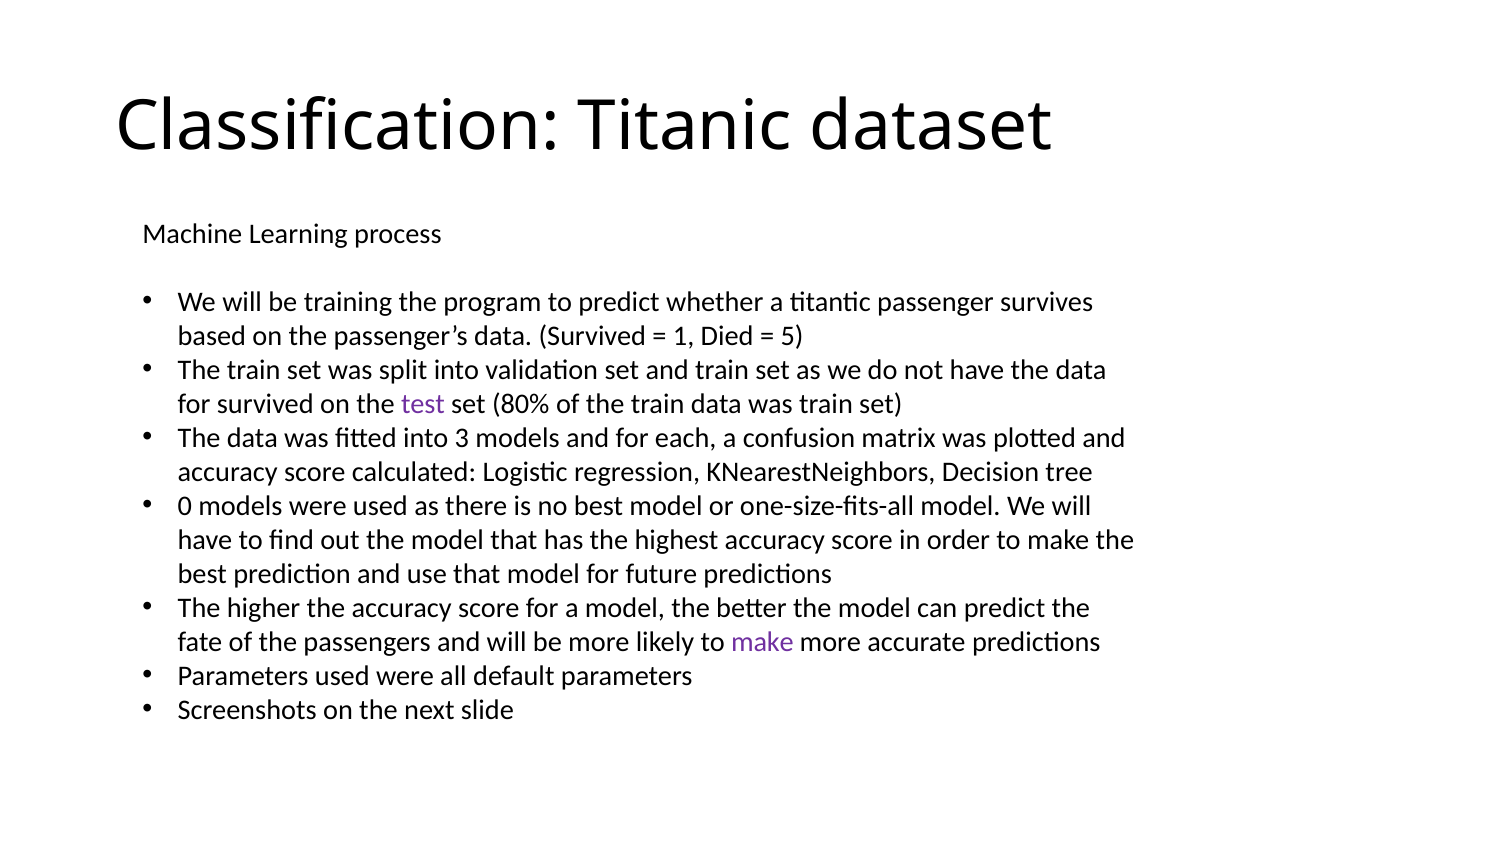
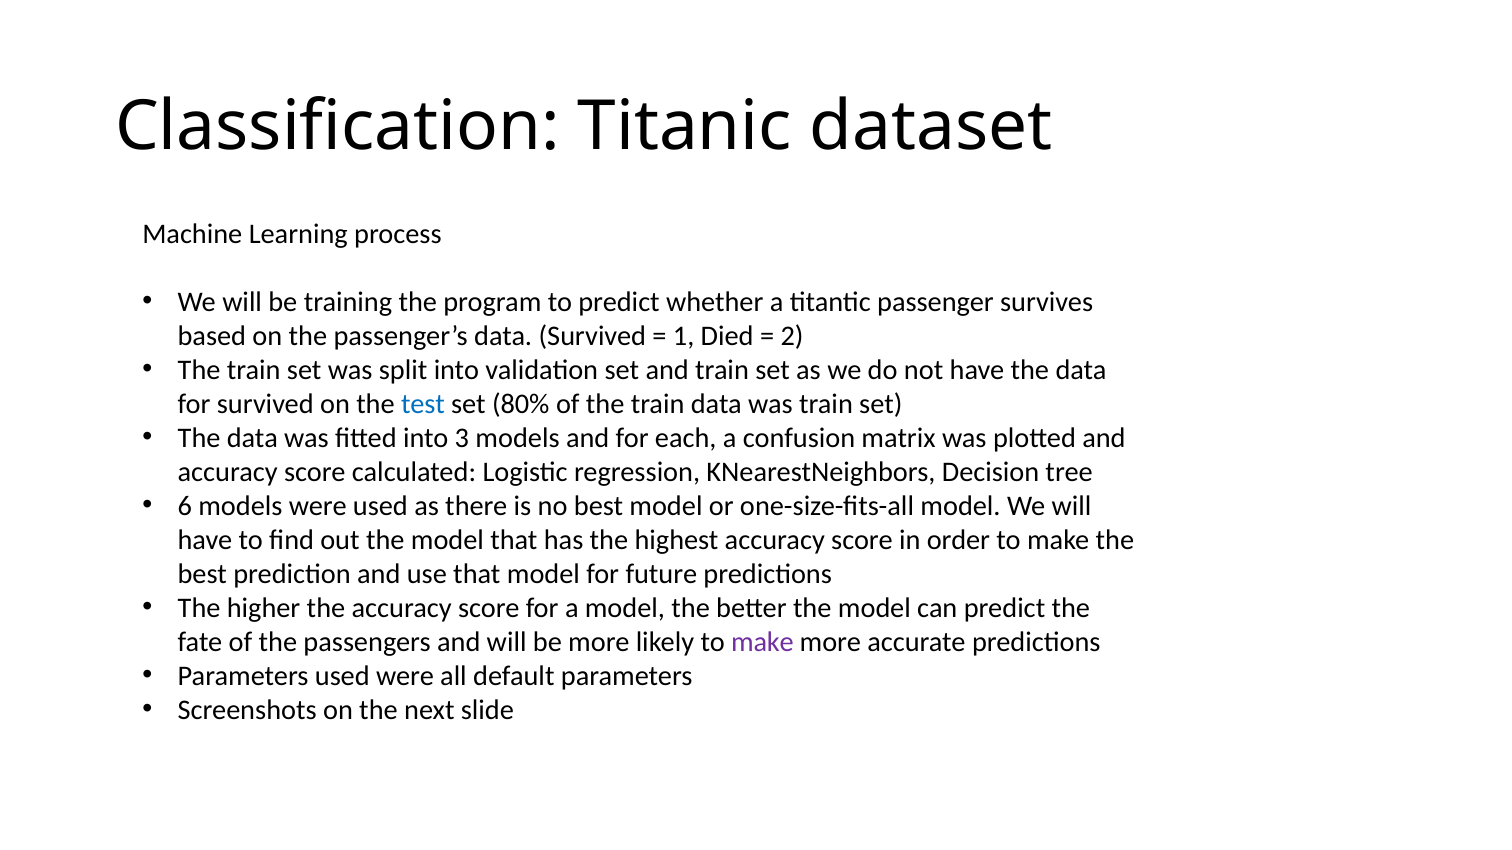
5: 5 -> 2
test colour: purple -> blue
0: 0 -> 6
